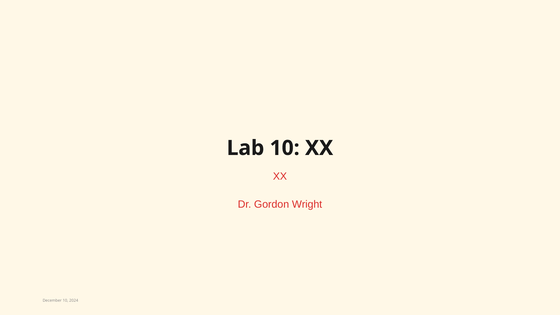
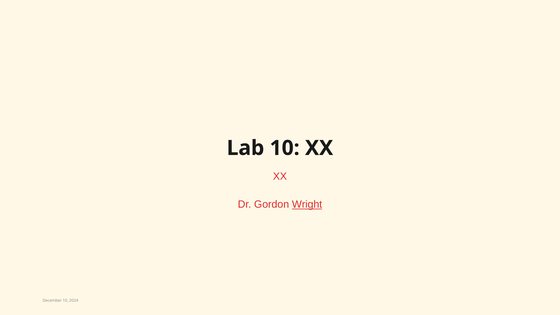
Wright underline: none -> present
